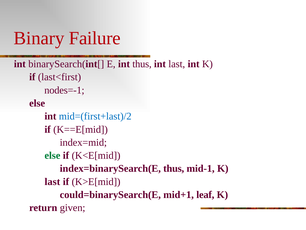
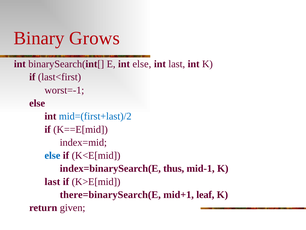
Failure: Failure -> Grows
int thus: thus -> else
nodes=-1: nodes=-1 -> worst=-1
else at (52, 155) colour: green -> blue
could=binarySearch(E: could=binarySearch(E -> there=binarySearch(E
